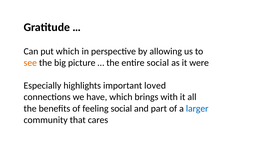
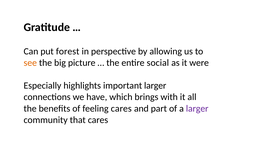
put which: which -> forest
important loved: loved -> larger
feeling social: social -> cares
larger at (197, 109) colour: blue -> purple
